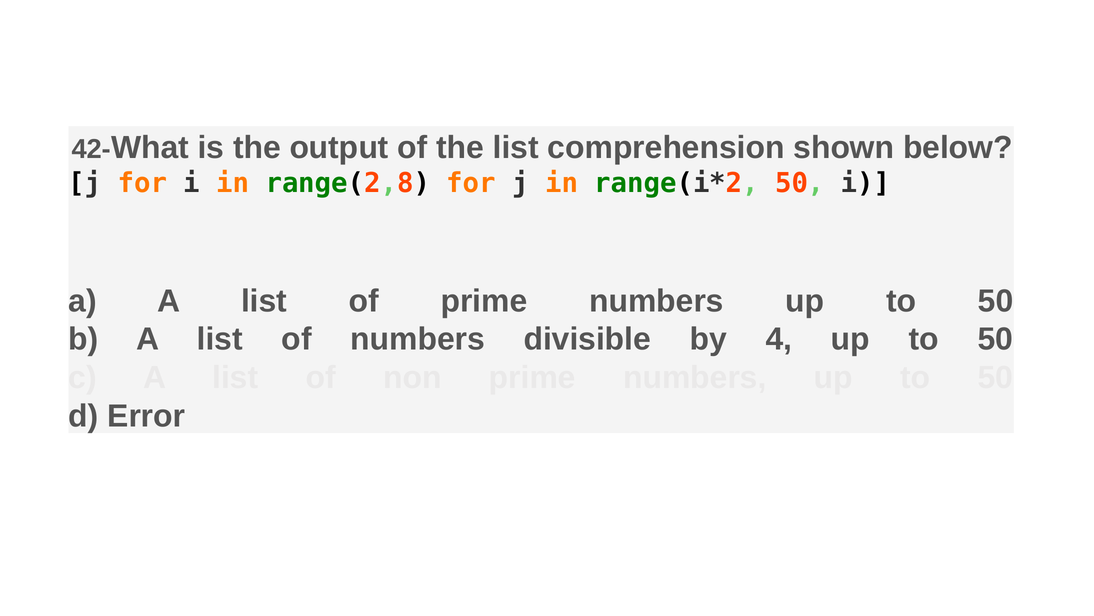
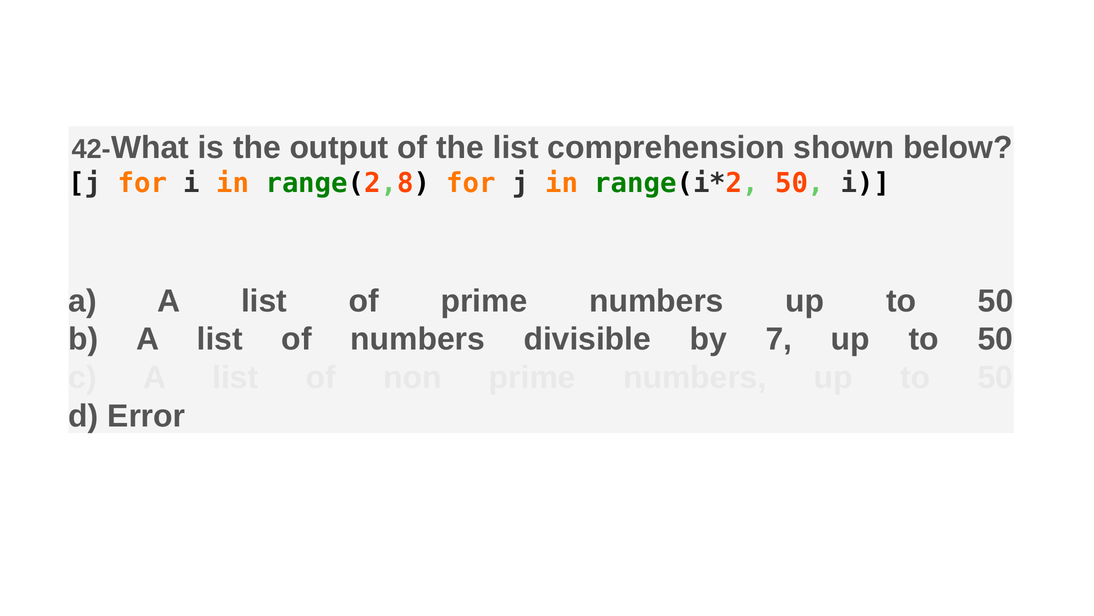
4: 4 -> 7
